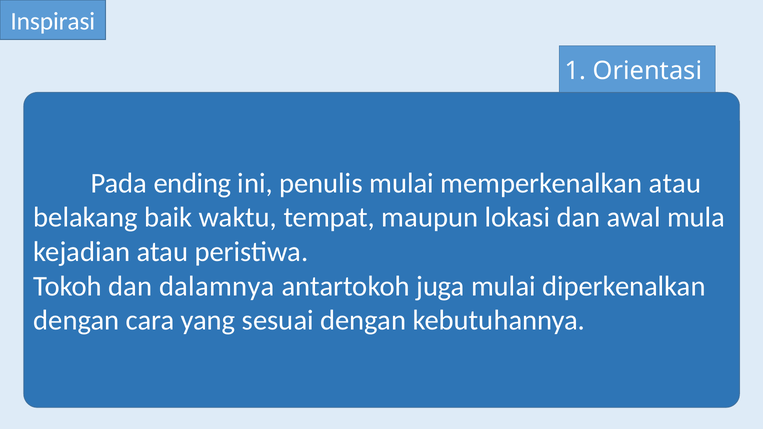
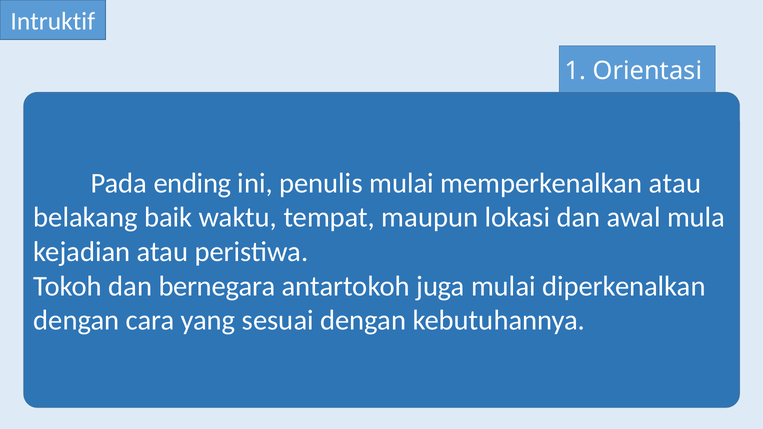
Inspirasi: Inspirasi -> Intruktif
dalamnya: dalamnya -> bernegara
